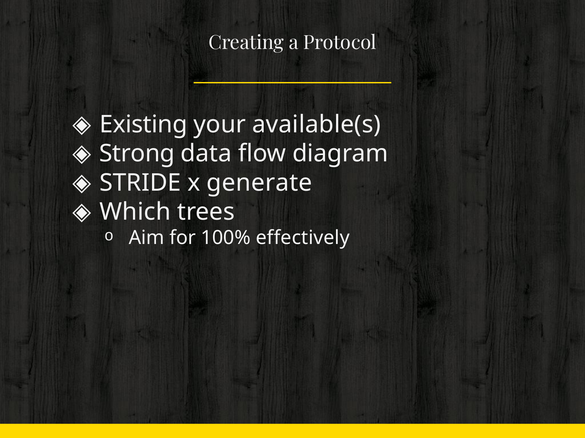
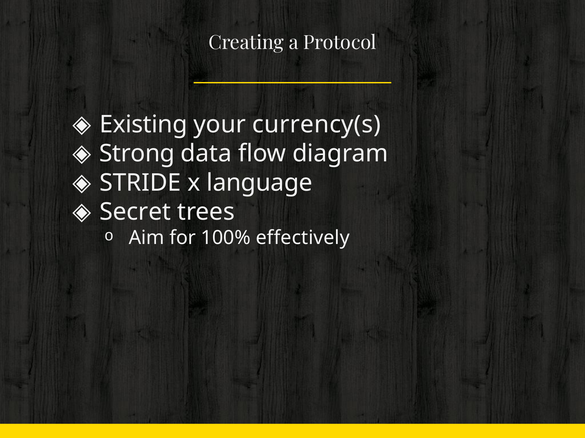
available(s: available(s -> currency(s
generate: generate -> language
Which: Which -> Secret
